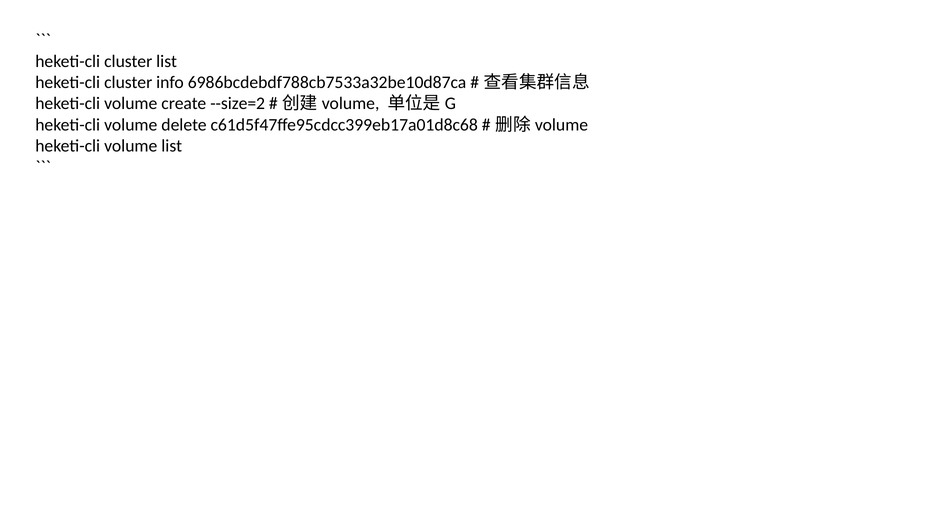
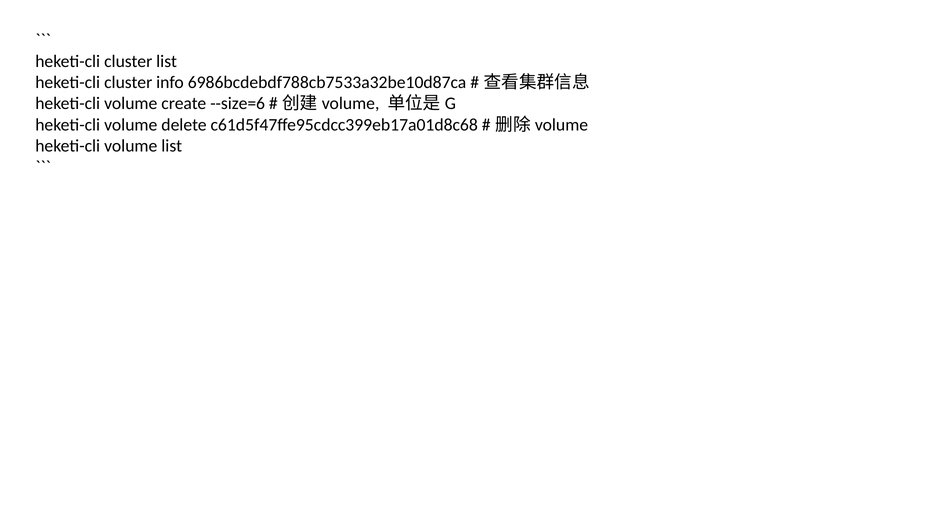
--size=2: --size=2 -> --size=6
